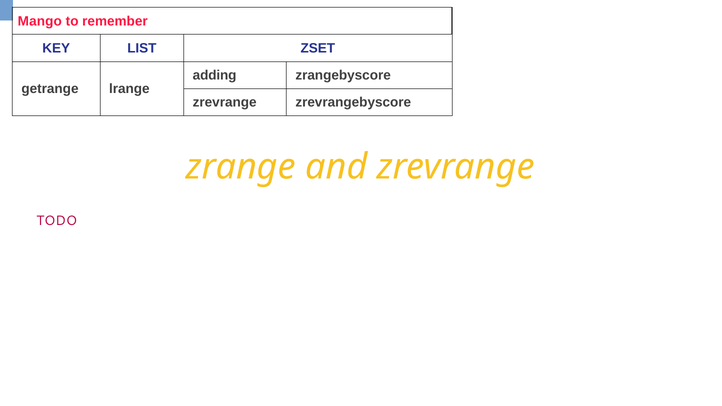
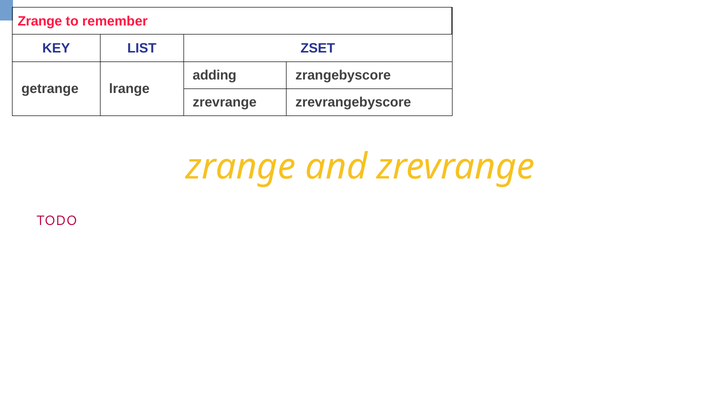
Mango at (40, 21): Mango -> Zrange
